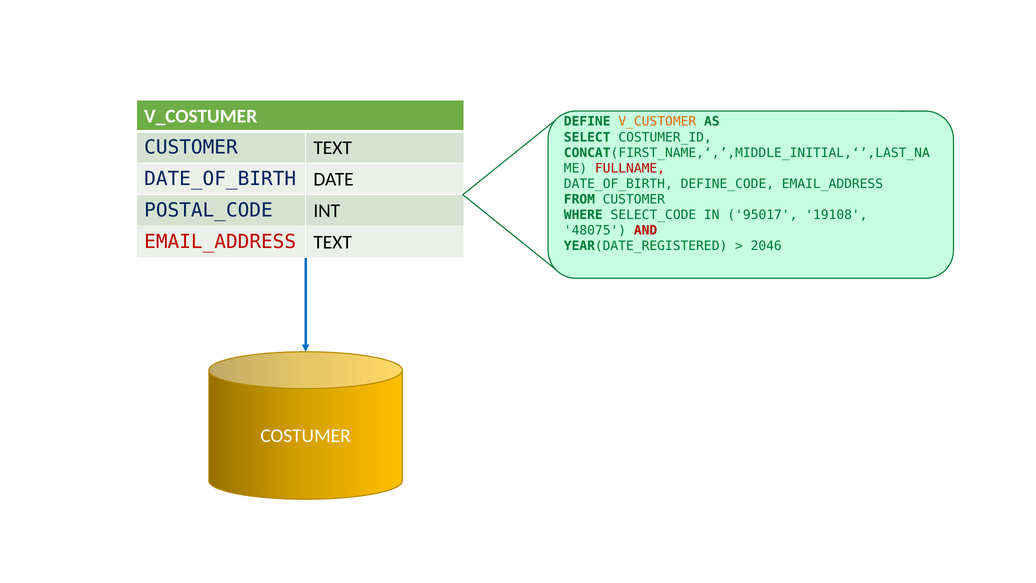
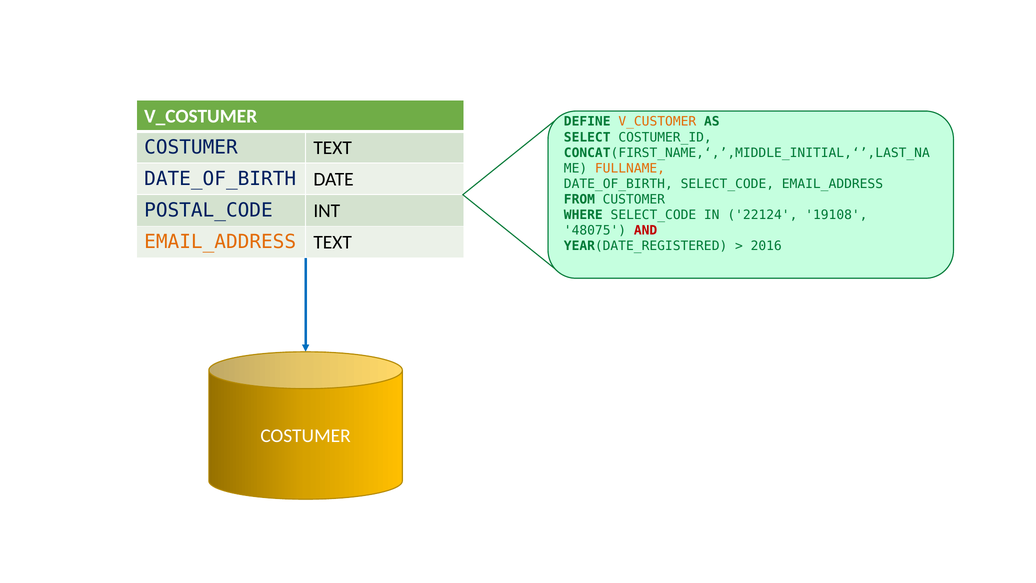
CUSTOMER at (191, 147): CUSTOMER -> COSTUMER
FULLNAME colour: red -> orange
DATE_OF_BIRTH DEFINE_CODE: DEFINE_CODE -> SELECT_CODE
95017: 95017 -> 22124
EMAIL_ADDRESS at (220, 242) colour: red -> orange
2046: 2046 -> 2016
